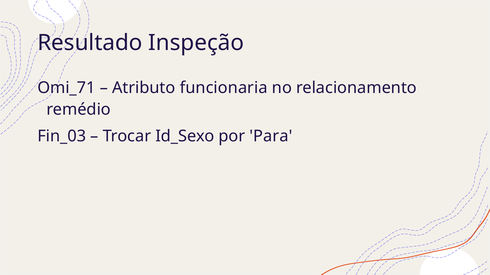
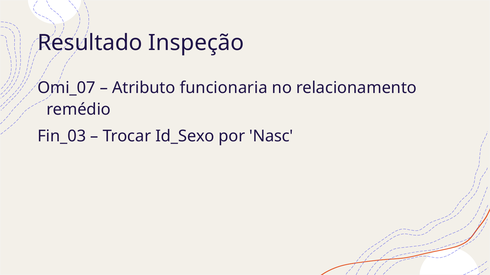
Omi_71: Omi_71 -> Omi_07
Para: Para -> Nasc
